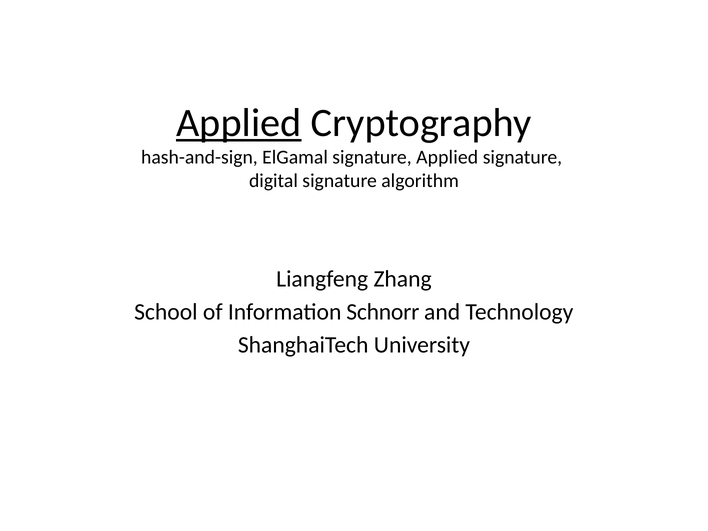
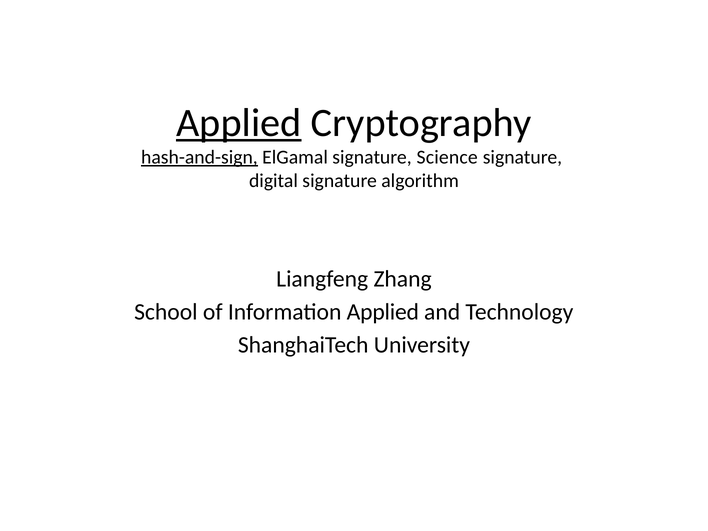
hash-and-sign underline: none -> present
signature Applied: Applied -> Science
Information Schnorr: Schnorr -> Applied
